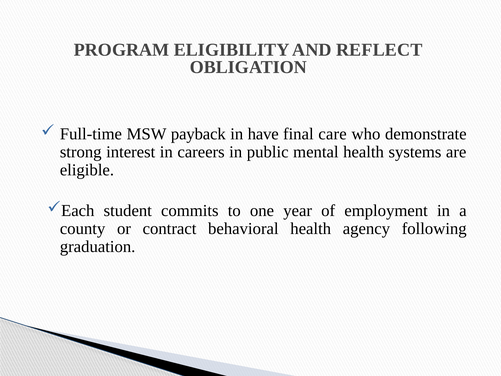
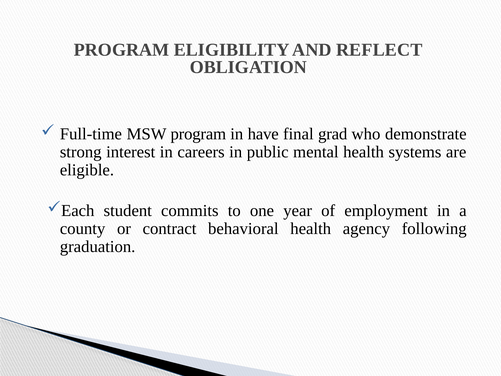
MSW payback: payback -> program
care: care -> grad
